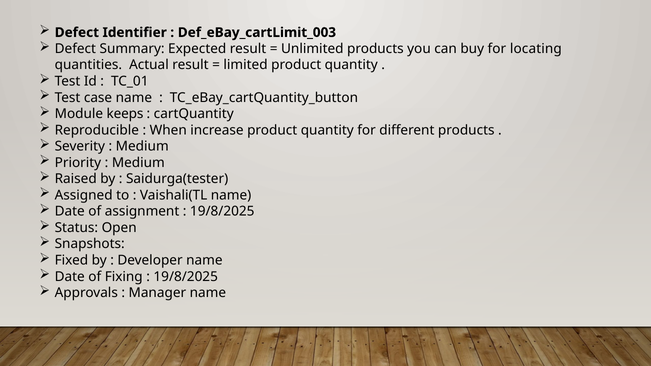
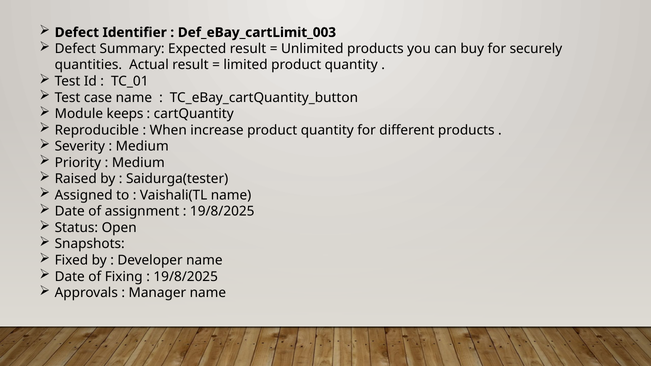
locating: locating -> securely
